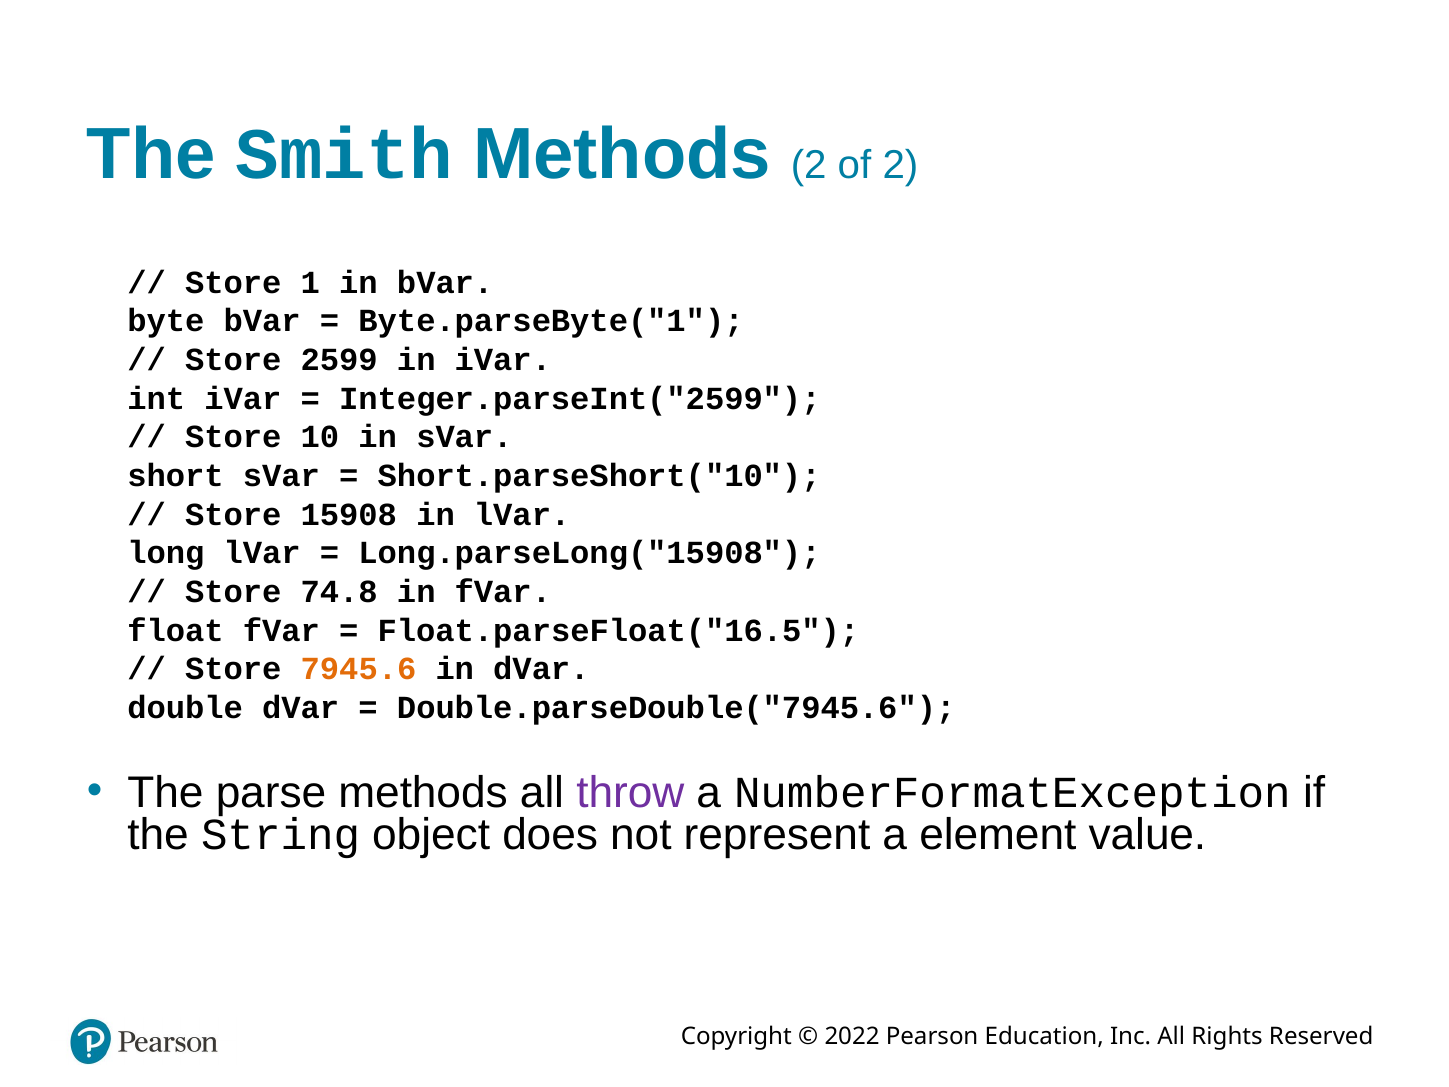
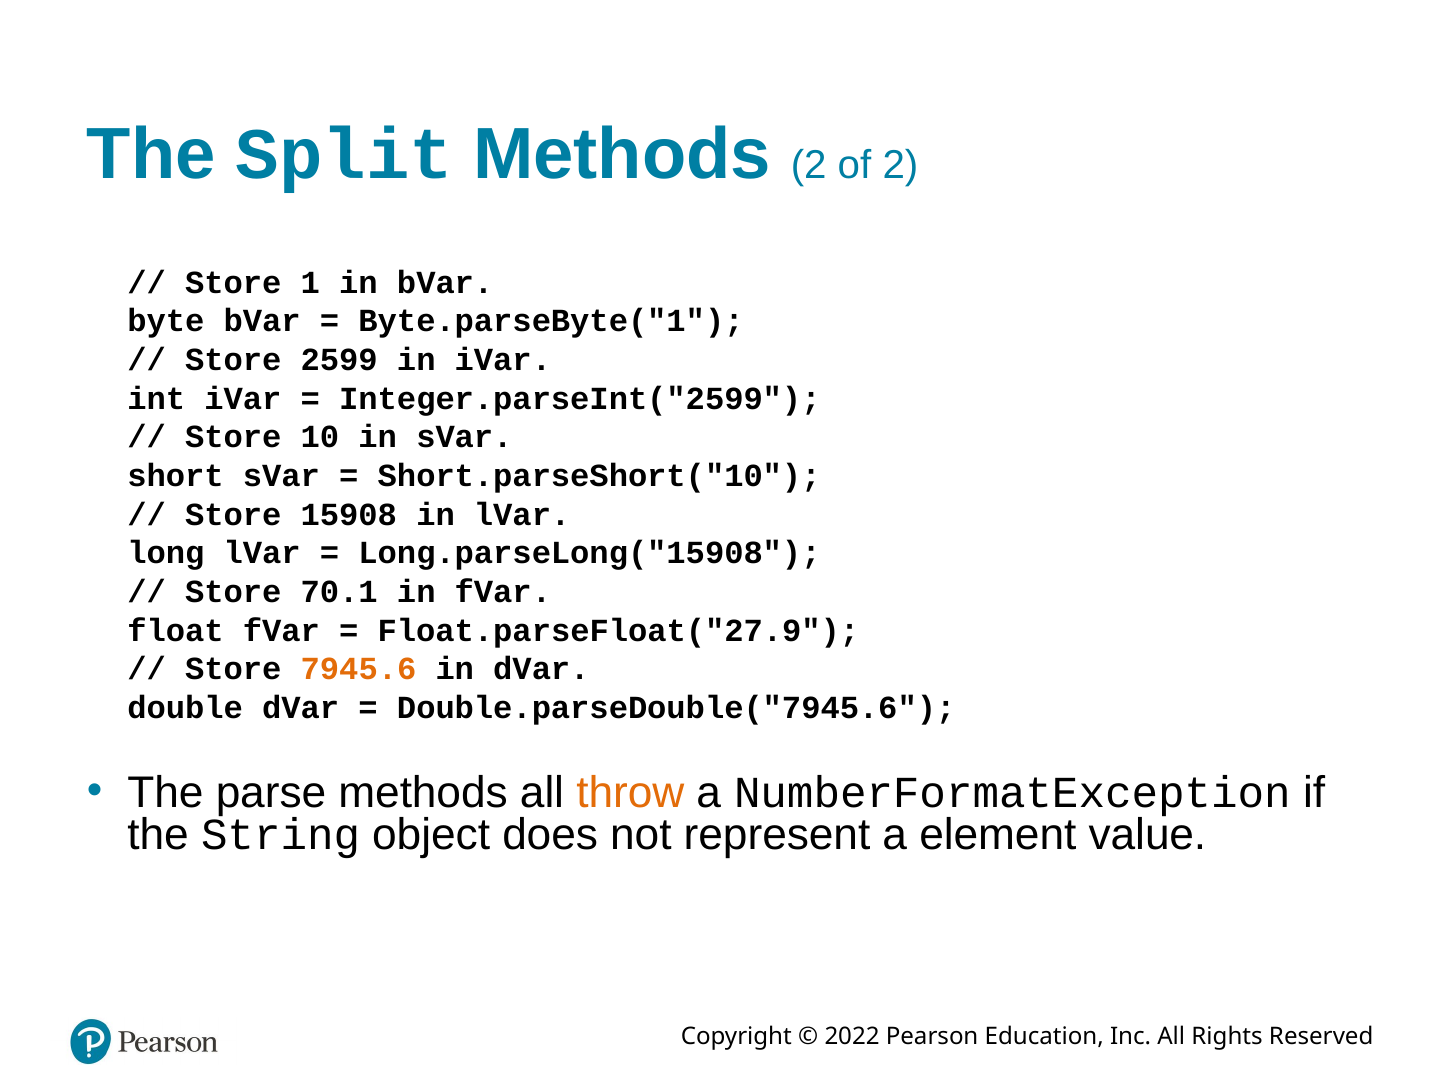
Smith: Smith -> Split
74.8: 74.8 -> 70.1
Float.parseFloat("16.5: Float.parseFloat("16.5 -> Float.parseFloat("27.9
throw colour: purple -> orange
